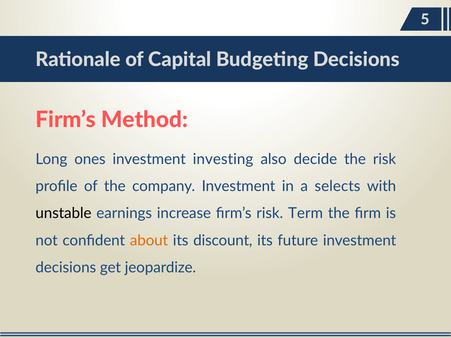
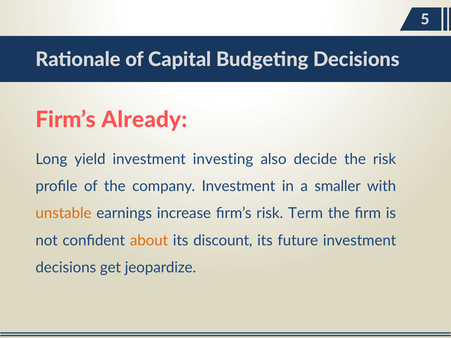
Method: Method -> Already
ones: ones -> yield
selects: selects -> smaller
unstable colour: black -> orange
